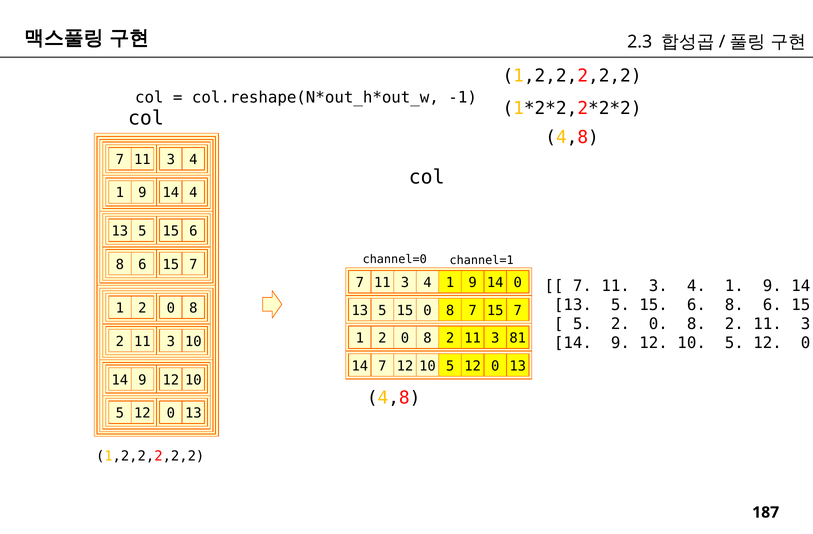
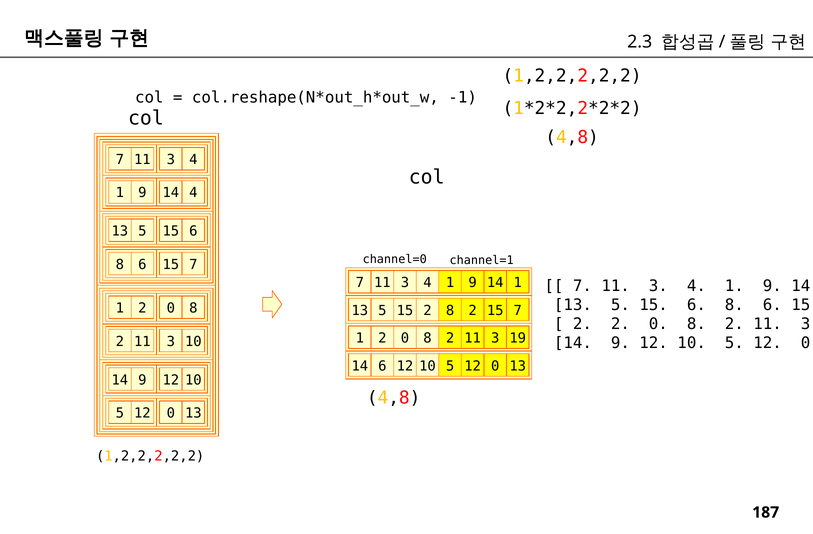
14 0: 0 -> 1
15 0: 0 -> 2
7 at (473, 311): 7 -> 2
5 at (582, 324): 5 -> 2
81: 81 -> 19
14 7: 7 -> 6
